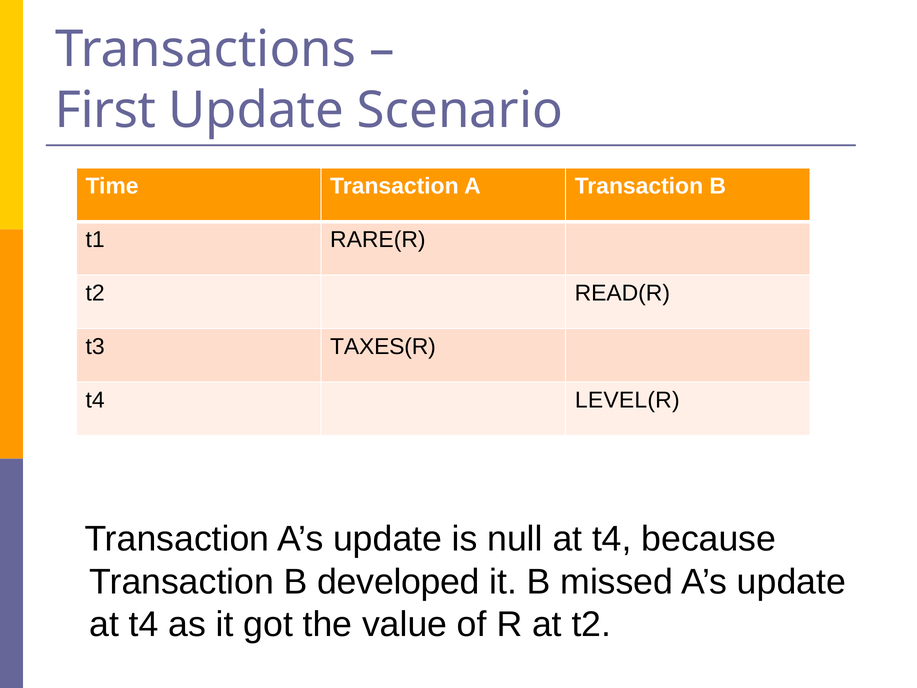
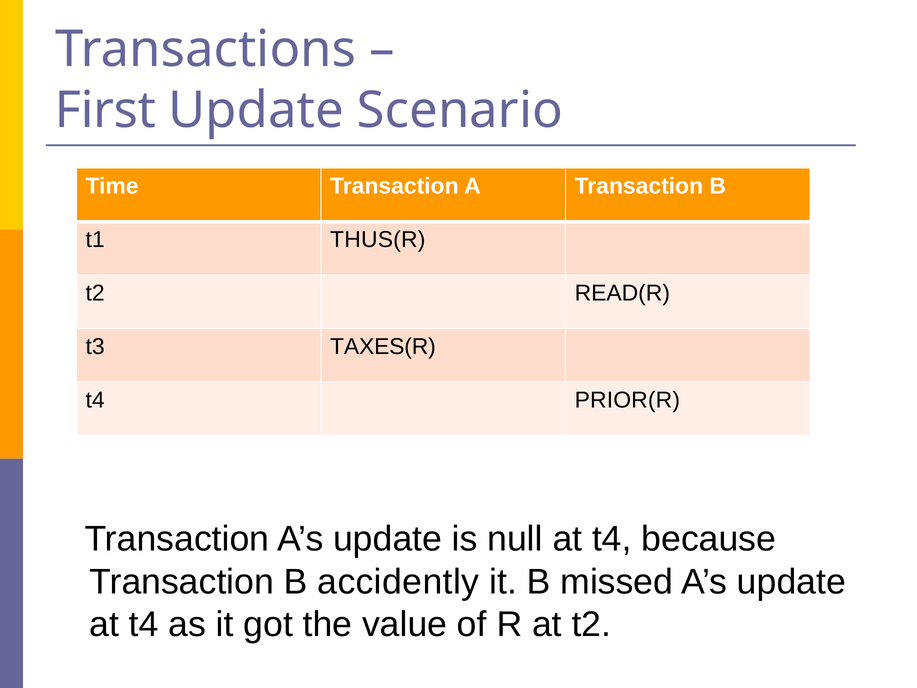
RARE(R: RARE(R -> THUS(R
LEVEL(R: LEVEL(R -> PRIOR(R
developed: developed -> accidently
